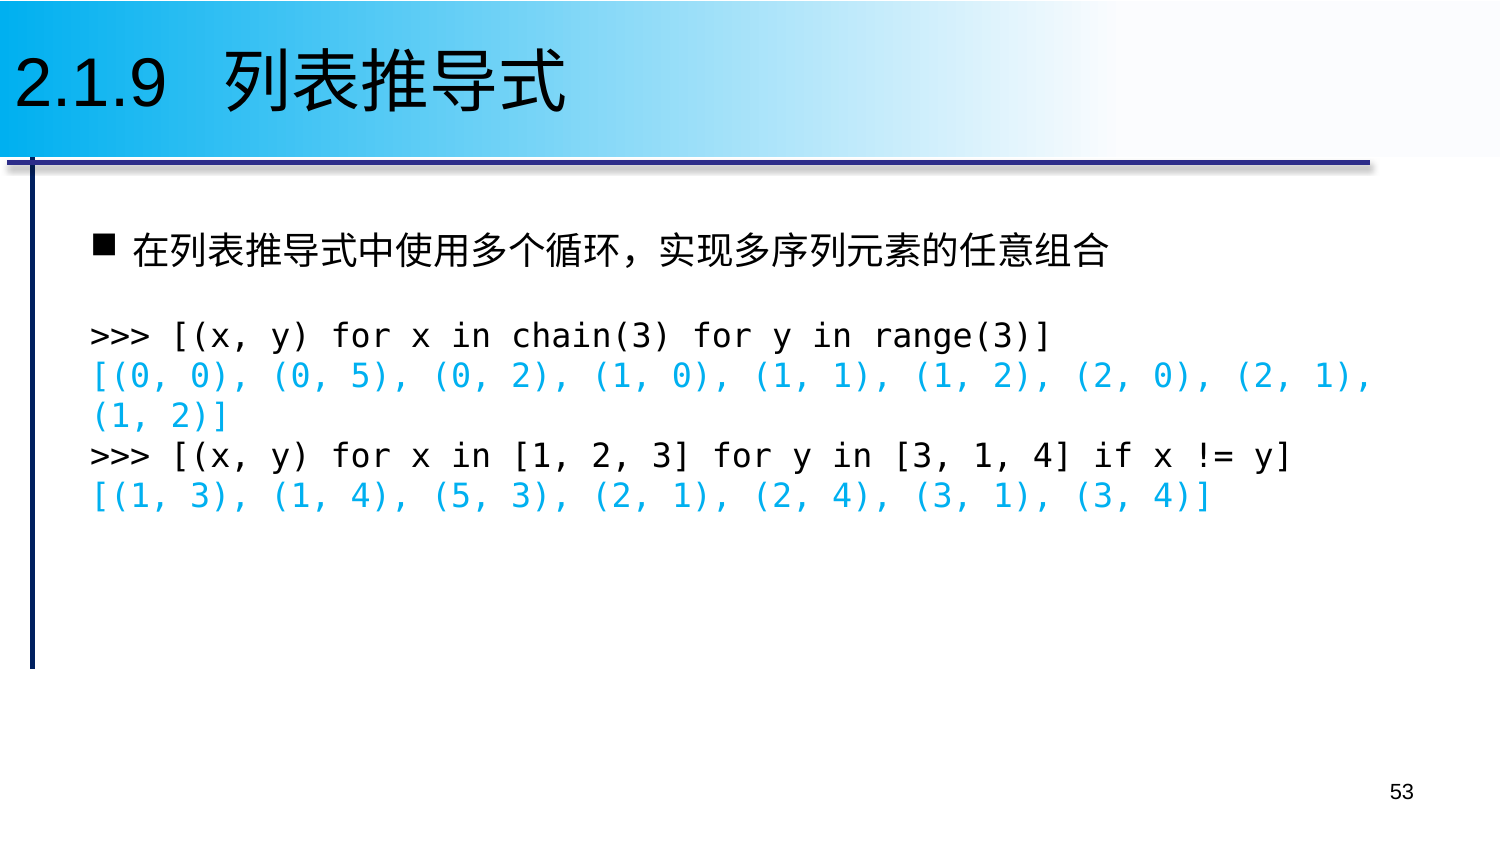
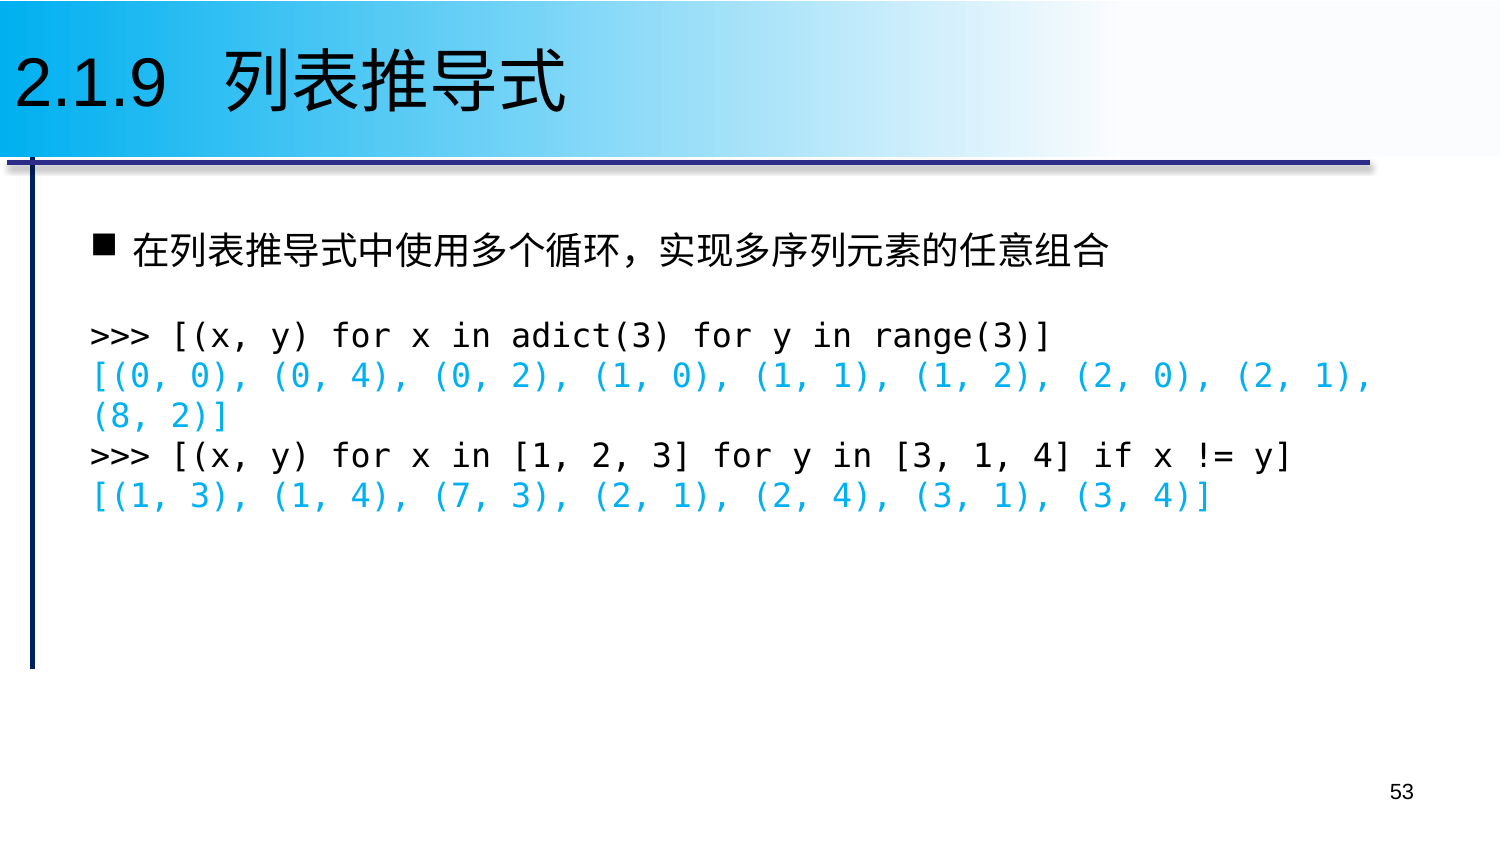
chain(3: chain(3 -> adict(3
0 5: 5 -> 4
1 at (120, 417): 1 -> 8
4 5: 5 -> 7
